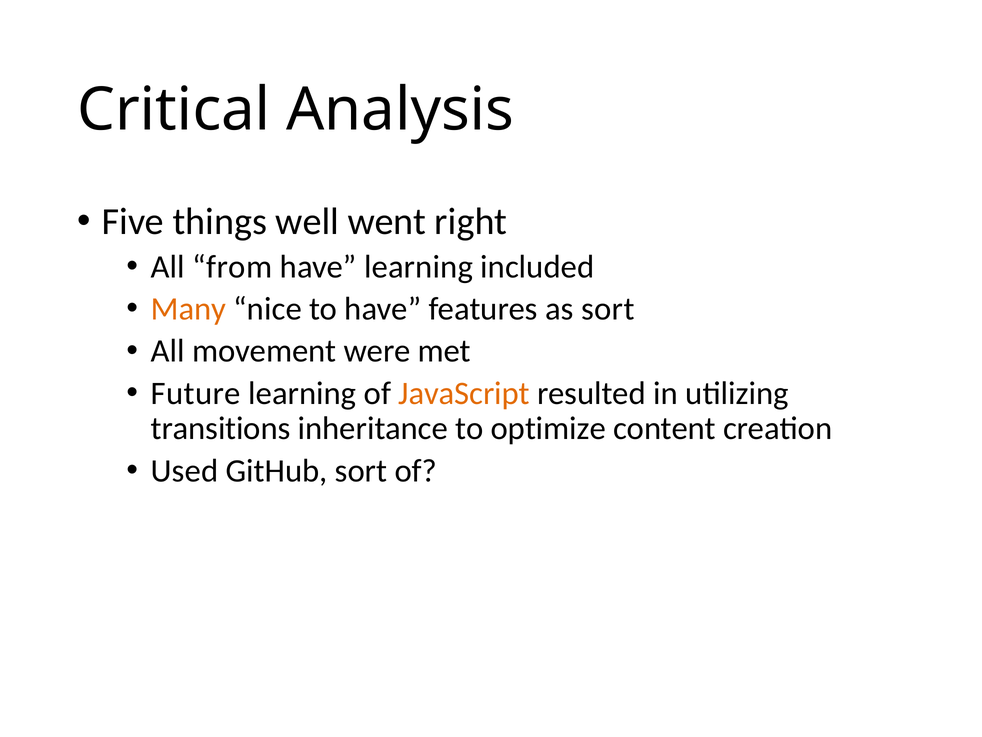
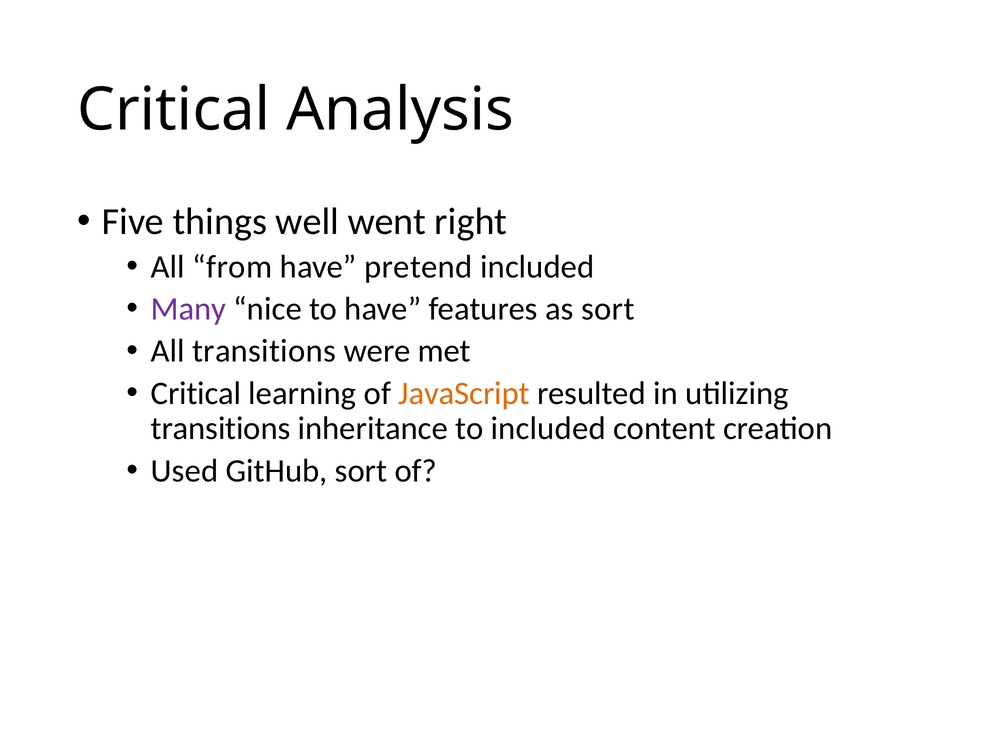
have learning: learning -> pretend
Many colour: orange -> purple
All movement: movement -> transitions
Future at (196, 393): Future -> Critical
to optimize: optimize -> included
